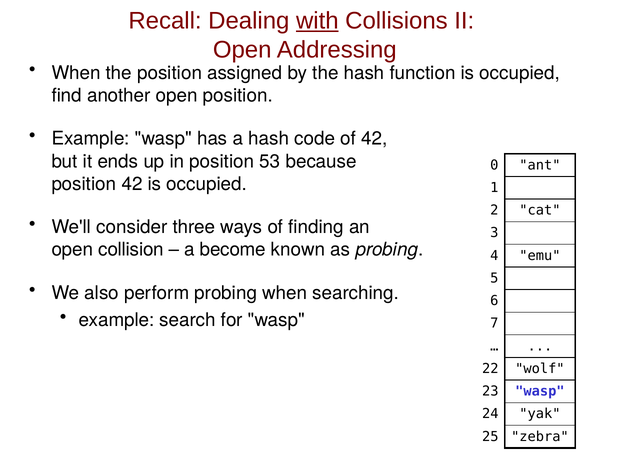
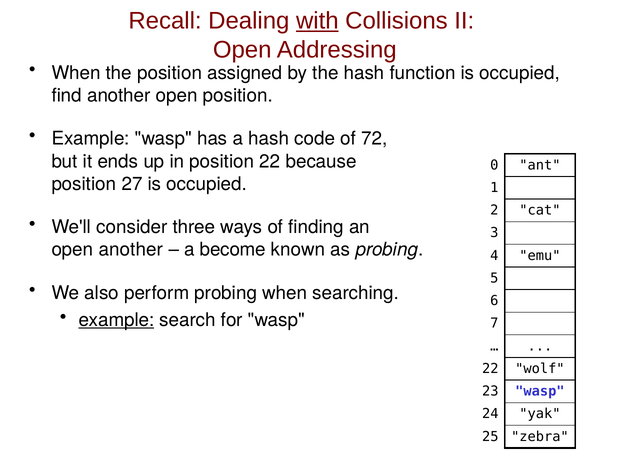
of 42: 42 -> 72
position 53: 53 -> 22
position 42: 42 -> 27
open collision: collision -> another
example at (116, 320) underline: none -> present
